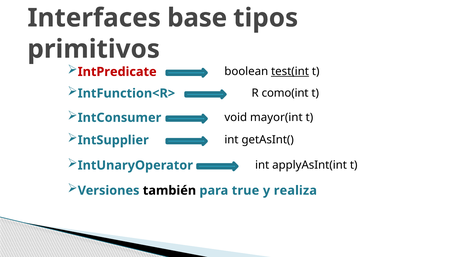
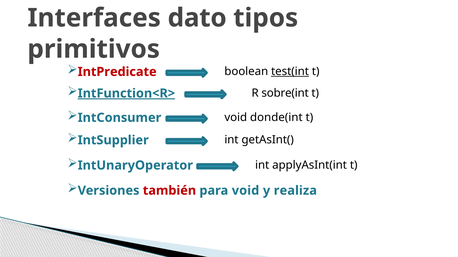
base: base -> dato
IntFunction<R> underline: none -> present
como(int: como(int -> sobre(int
mayor(int: mayor(int -> donde(int
también colour: black -> red
para true: true -> void
